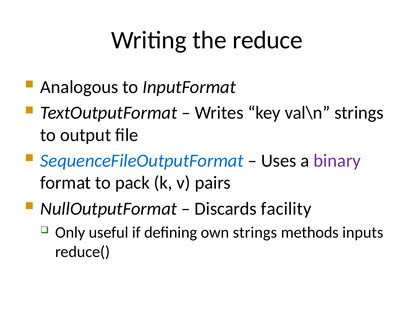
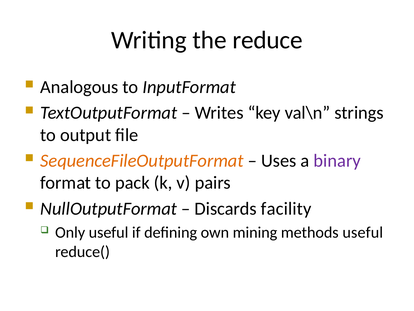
SequenceFileOutputFormat colour: blue -> orange
own strings: strings -> mining
methods inputs: inputs -> useful
